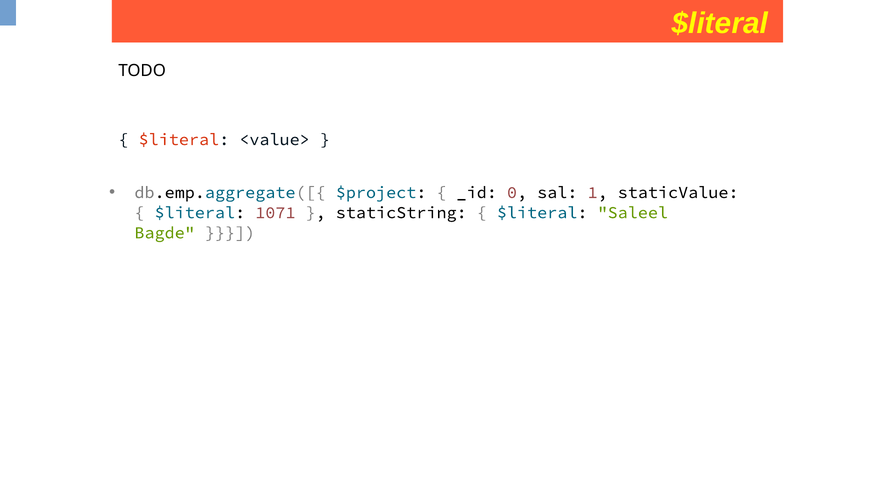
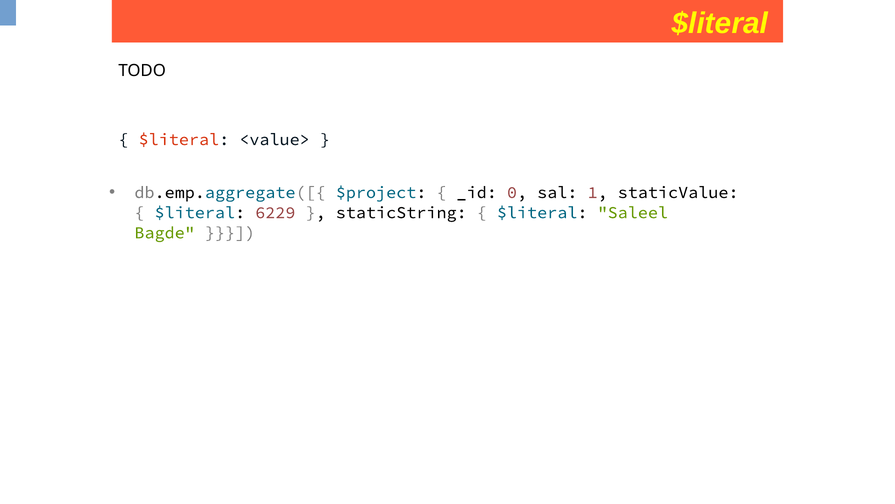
1071: 1071 -> 6229
